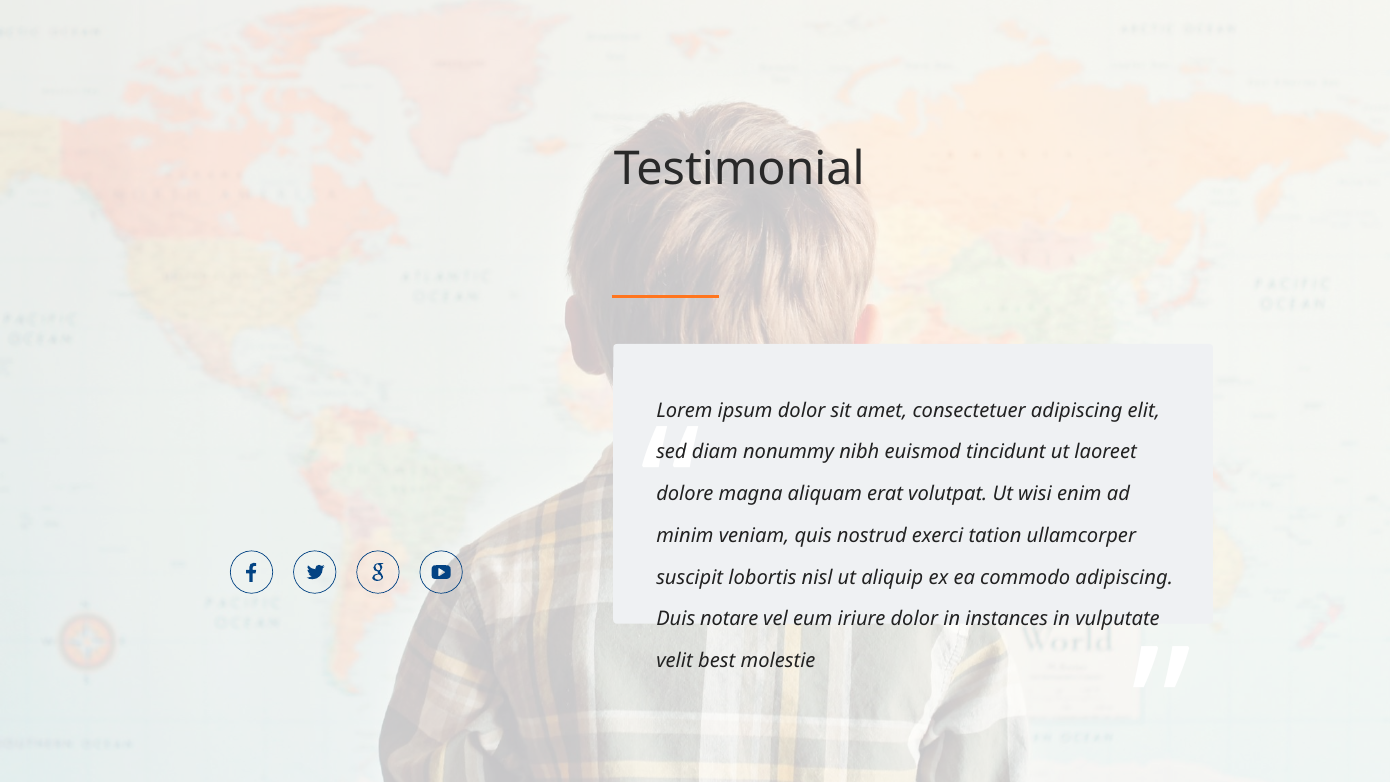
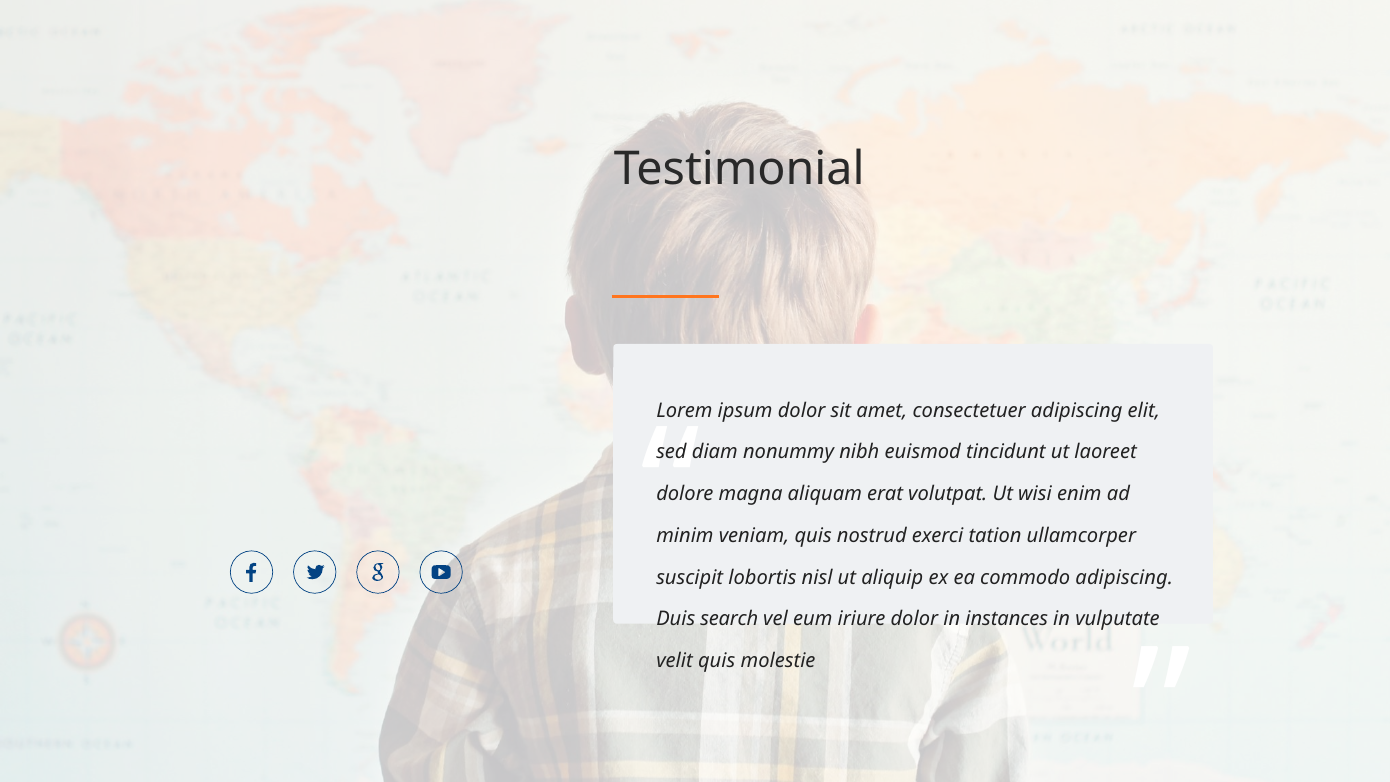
notare: notare -> search
velit best: best -> quis
